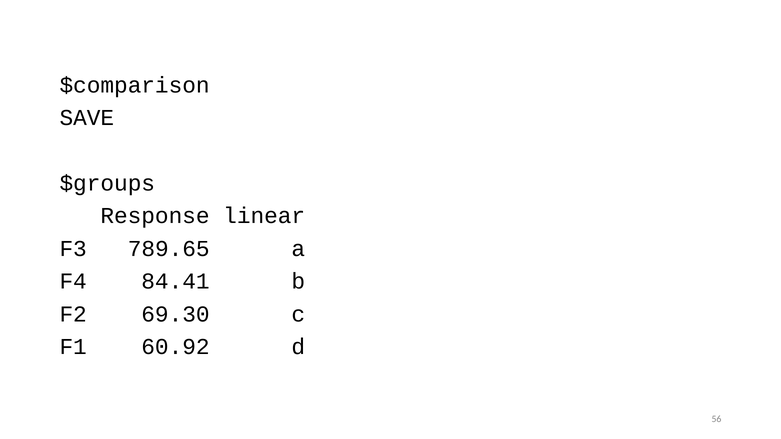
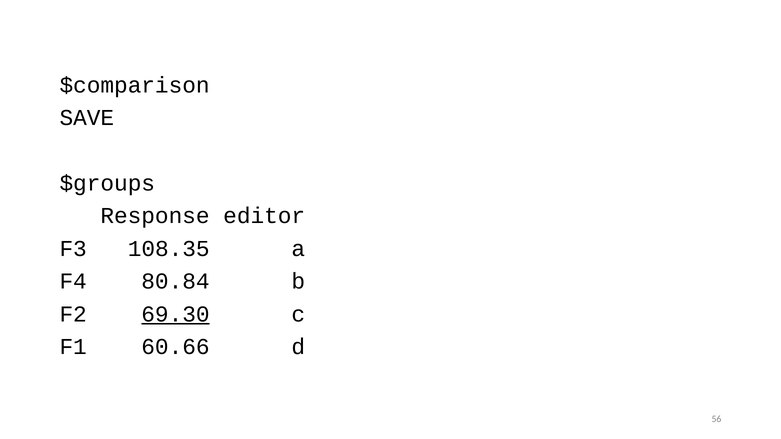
linear: linear -> editor
789.65: 789.65 -> 108.35
84.41: 84.41 -> 80.84
69.30 underline: none -> present
60.92: 60.92 -> 60.66
